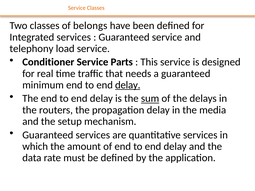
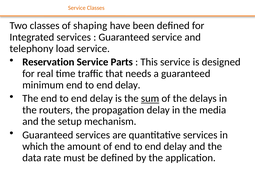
belongs: belongs -> shaping
Conditioner: Conditioner -> Reservation
delay at (128, 85) underline: present -> none
